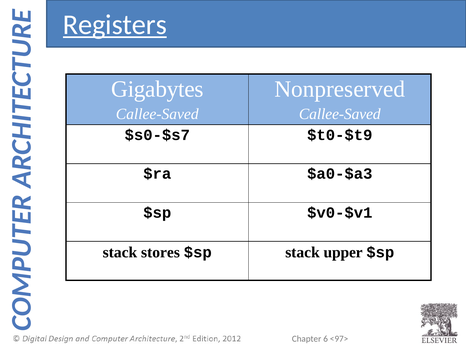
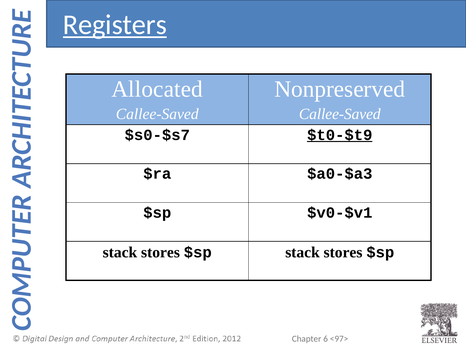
Gigabytes: Gigabytes -> Allocated
$t0-$t9 underline: none -> present
$sp stack upper: upper -> stores
